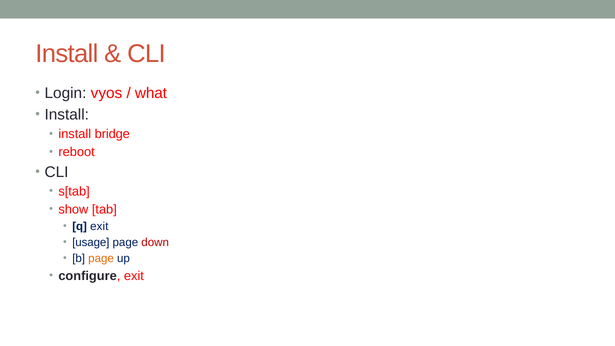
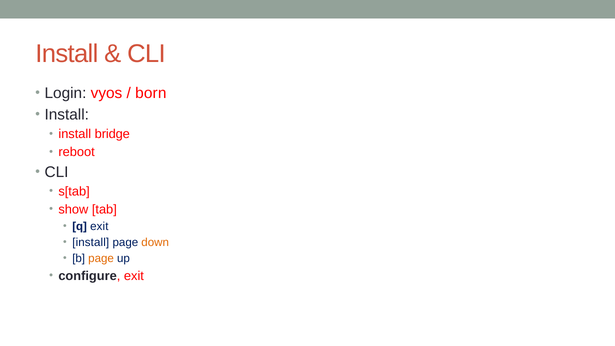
what: what -> born
usage at (91, 242): usage -> install
down colour: red -> orange
